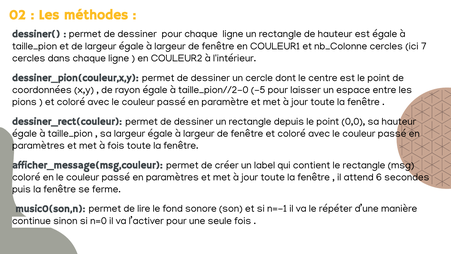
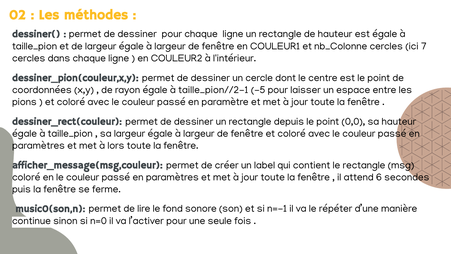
taille_pion//2-0: taille_pion//2-0 -> taille_pion//2-1
à fois: fois -> lors
